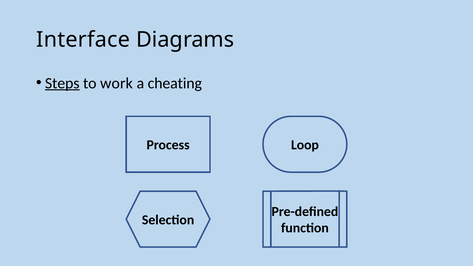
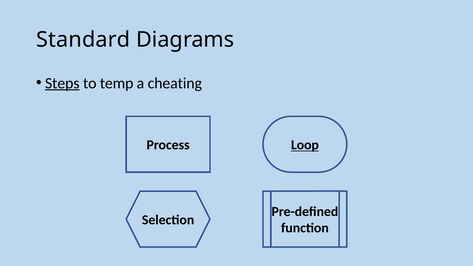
Interface: Interface -> Standard
work: work -> temp
Loop underline: none -> present
